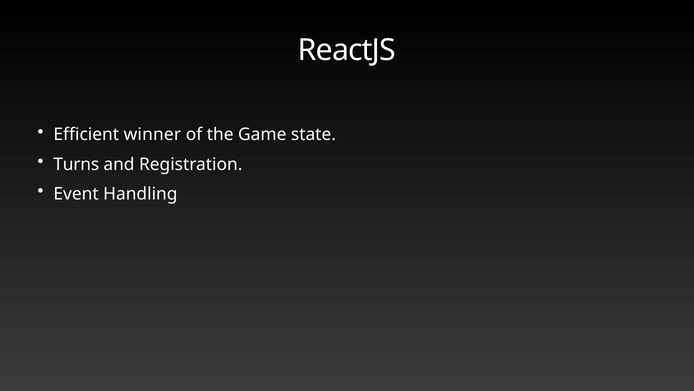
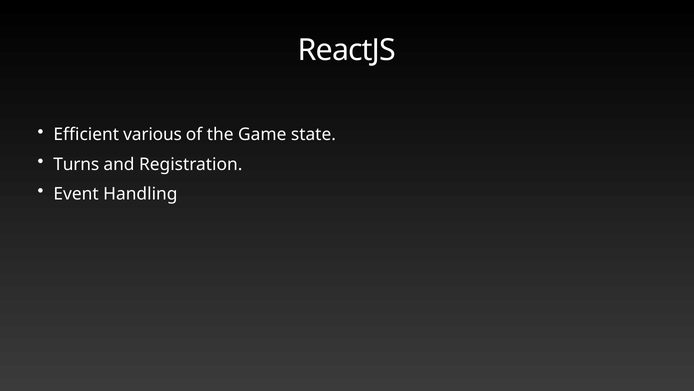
winner: winner -> various
